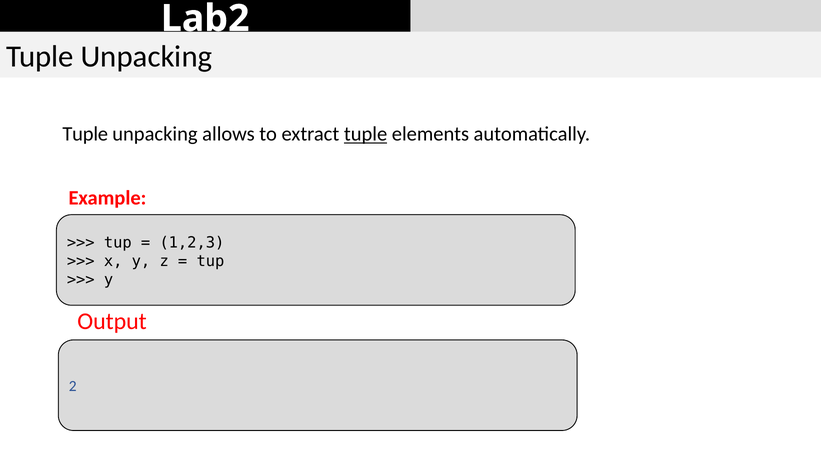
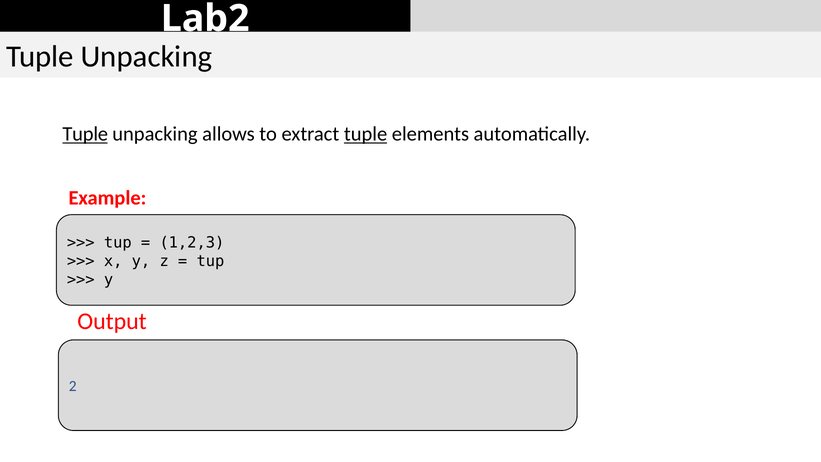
Tuple at (85, 134) underline: none -> present
